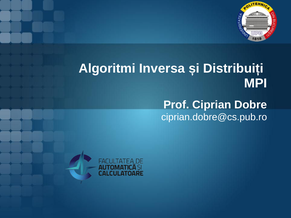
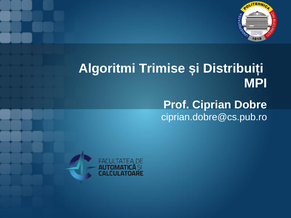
Inversa: Inversa -> Trimise
